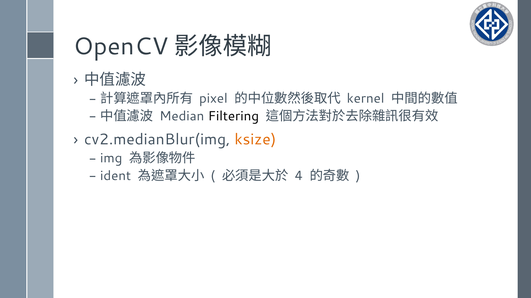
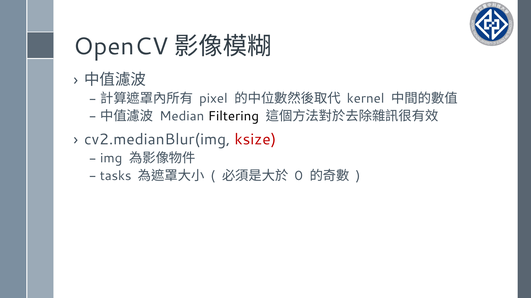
ksize colour: orange -> red
ident: ident -> tasks
4: 4 -> 0
